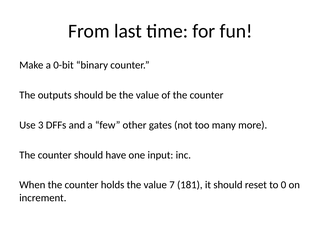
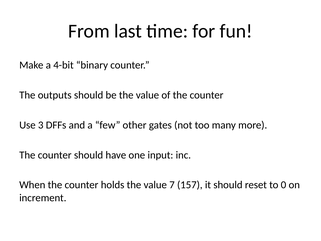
0-bit: 0-bit -> 4-bit
181: 181 -> 157
